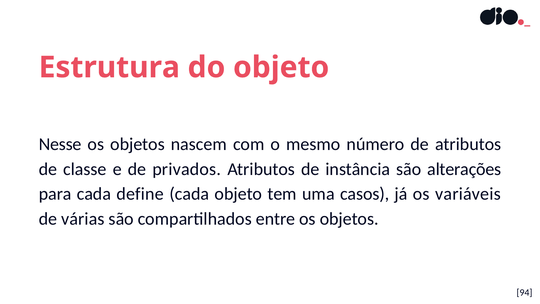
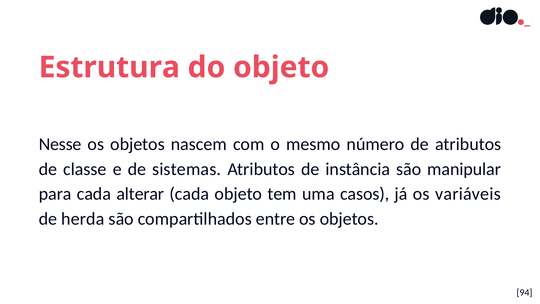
privados: privados -> sistemas
alterações: alterações -> manipular
define: define -> alterar
várias: várias -> herda
